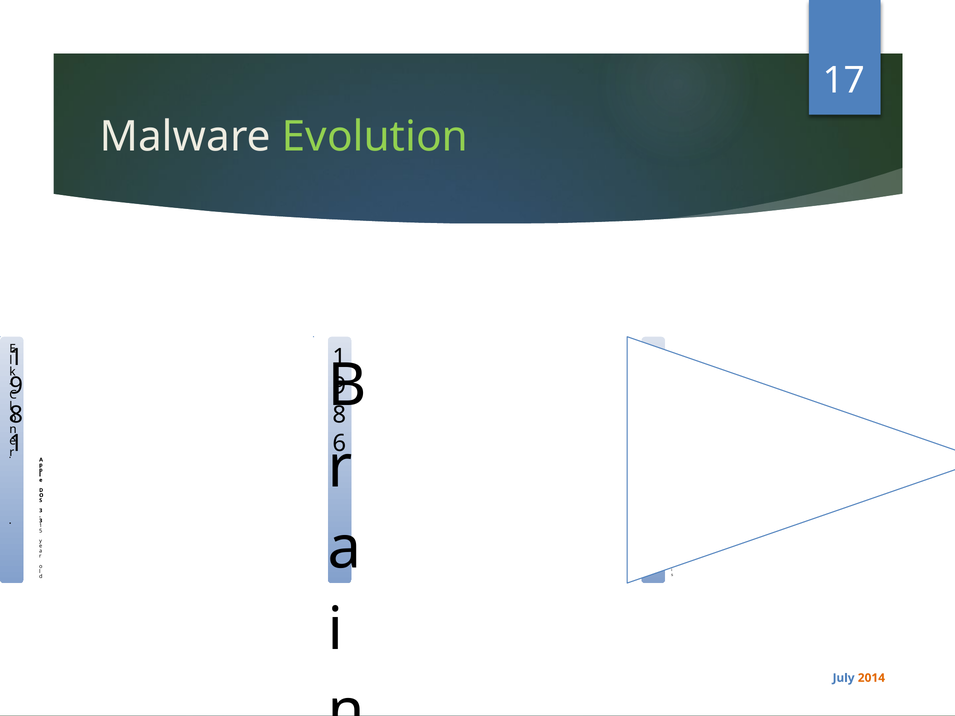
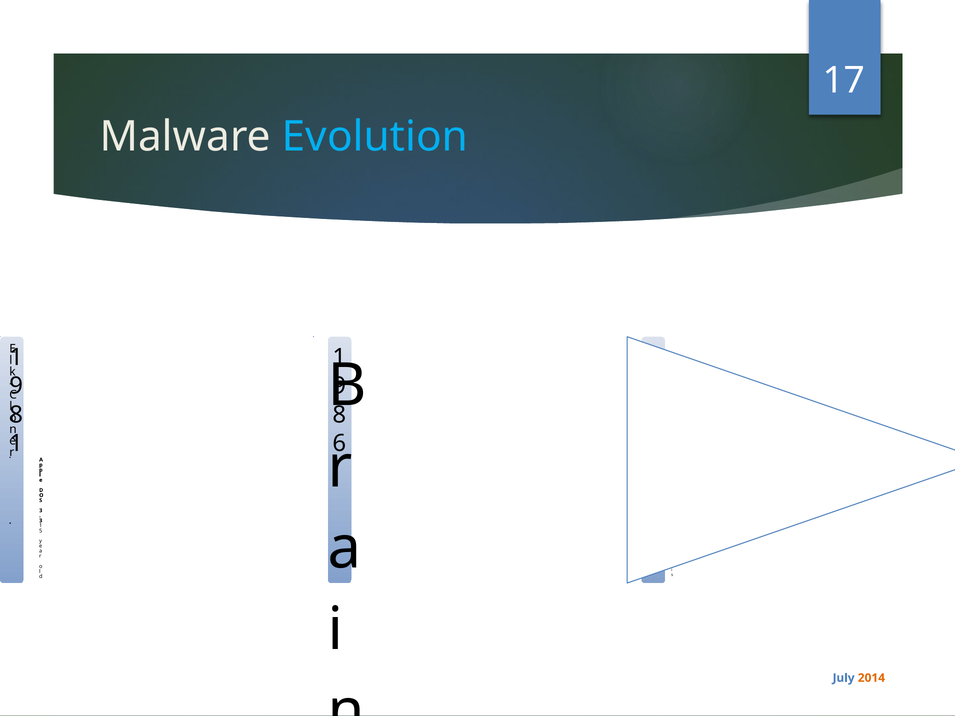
Evolution colour: light green -> light blue
